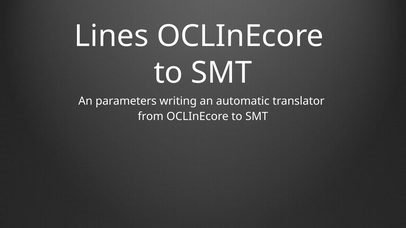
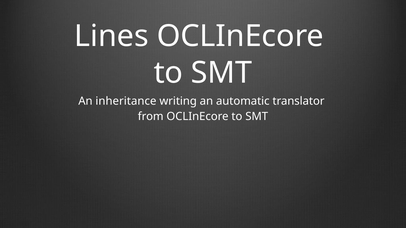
parameters: parameters -> inheritance
